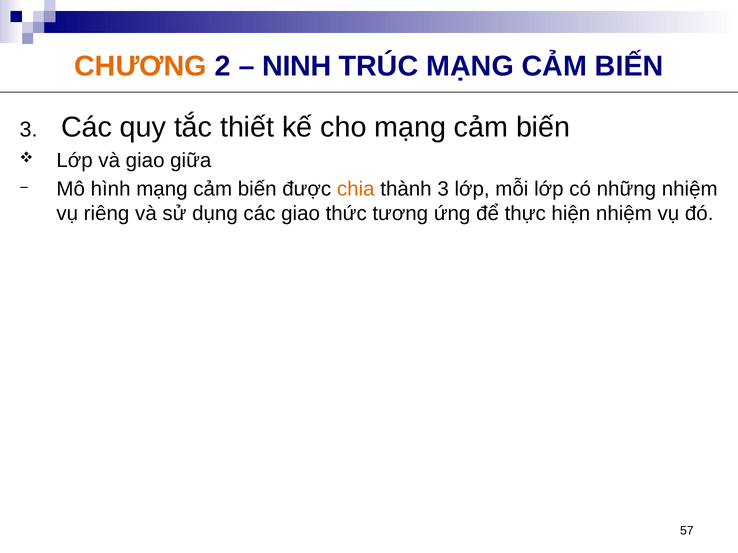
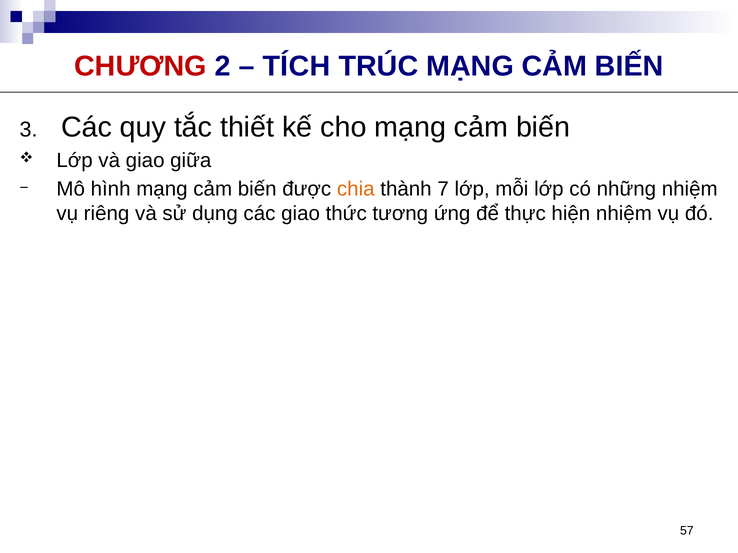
CHƯƠNG colour: orange -> red
NINH: NINH -> TÍCH
thành 3: 3 -> 7
